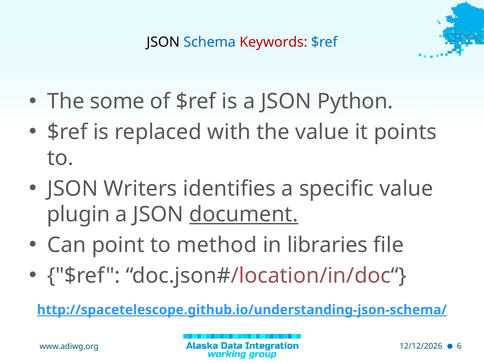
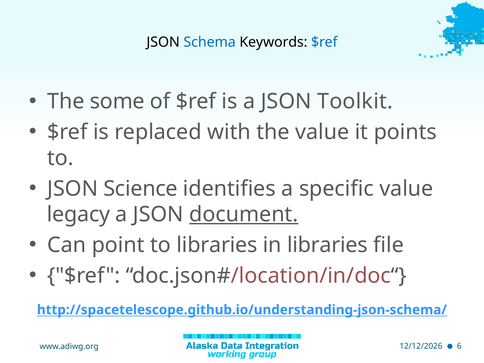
Keywords colour: red -> black
Python: Python -> Toolkit
Writers: Writers -> Science
plugin: plugin -> legacy
to method: method -> libraries
http://spacetelescope.github.io/understanding-json-schema/ underline: present -> none
